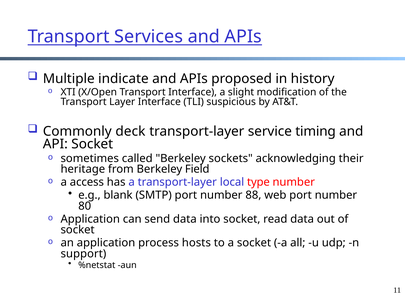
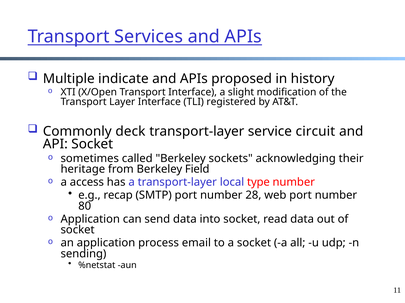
suspicious: suspicious -> registered
timing: timing -> circuit
blank: blank -> recap
88: 88 -> 28
hosts: hosts -> email
support: support -> sending
